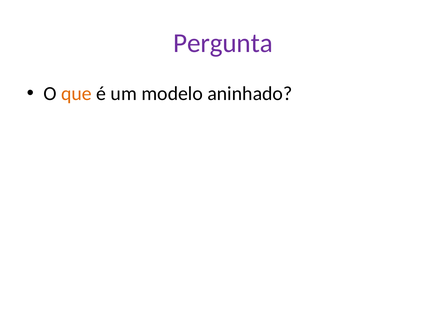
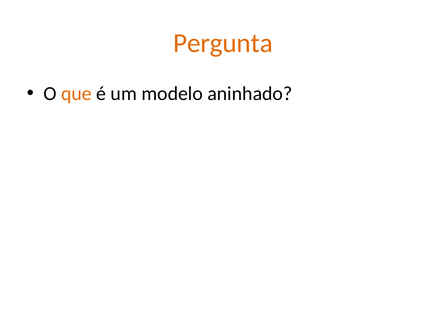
Pergunta colour: purple -> orange
